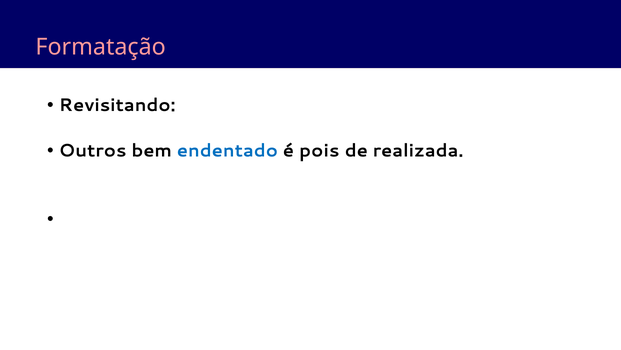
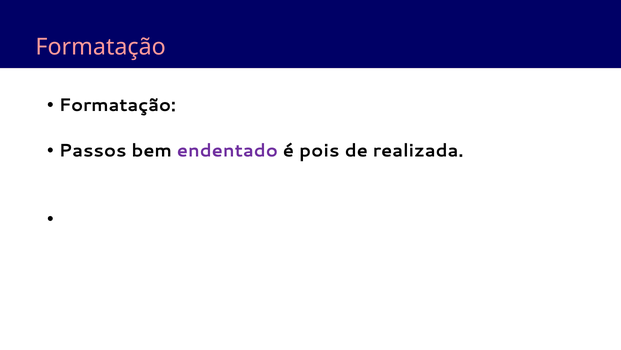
Revisitando at (117, 105): Revisitando -> Formatação
Outros: Outros -> Passos
endentado colour: blue -> purple
